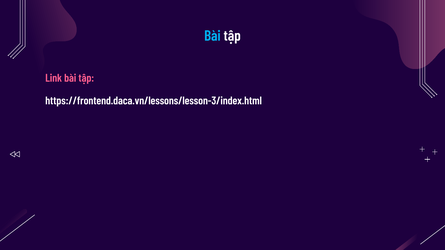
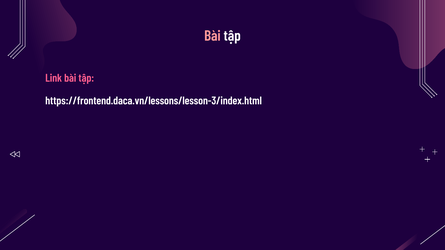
Bài at (212, 36) colour: light blue -> pink
